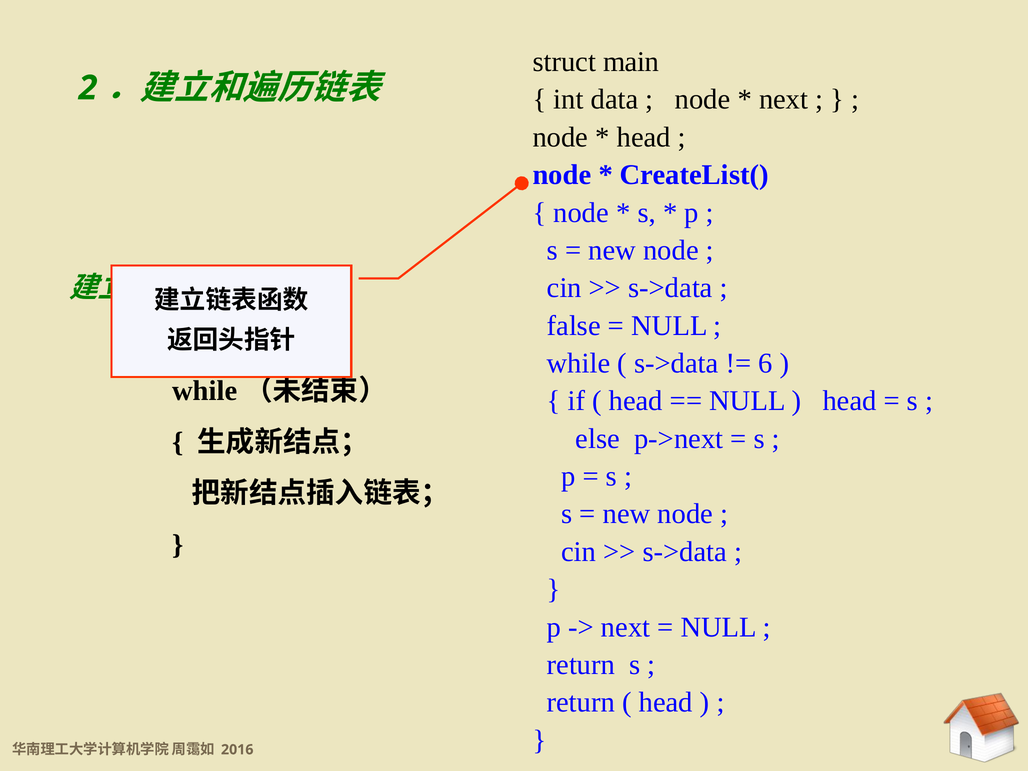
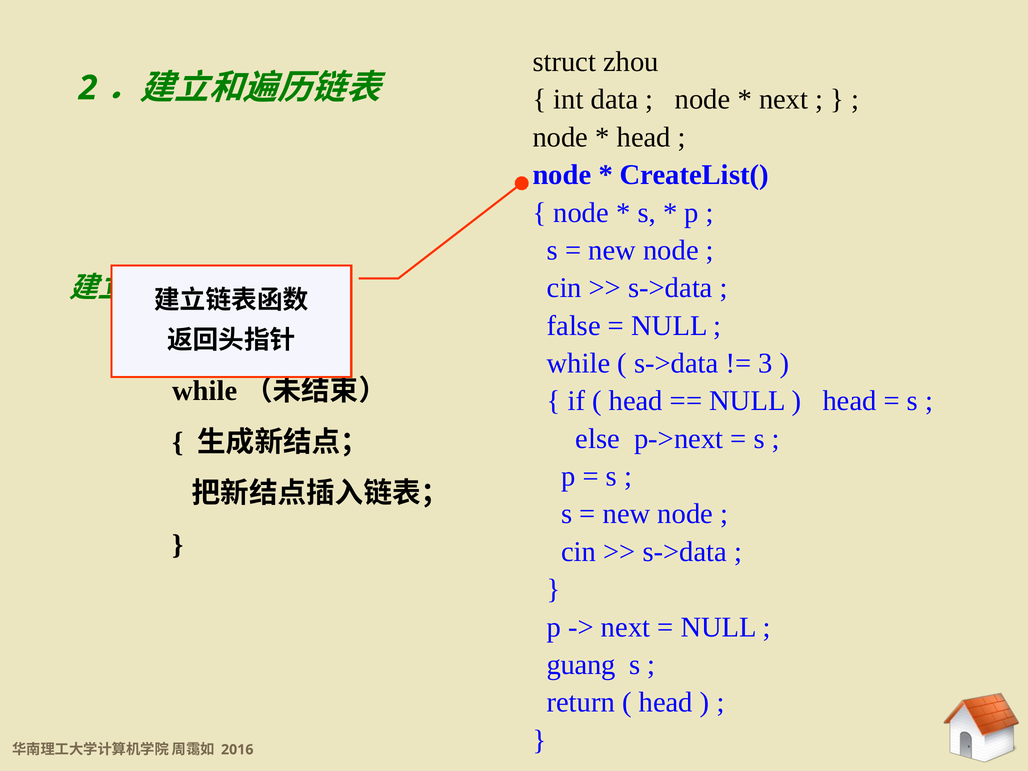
main: main -> zhou
6: 6 -> 3
return at (581, 665): return -> guang
